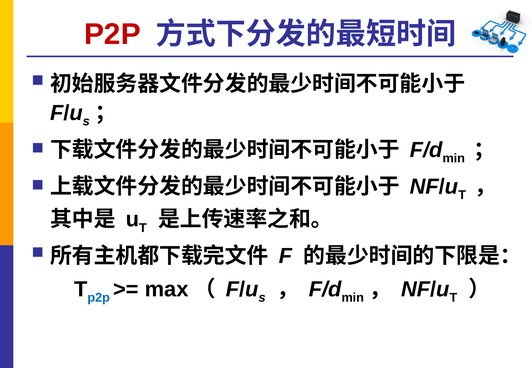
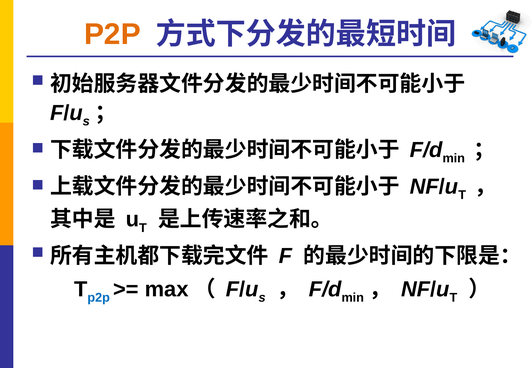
P2P at (112, 34) colour: red -> orange
